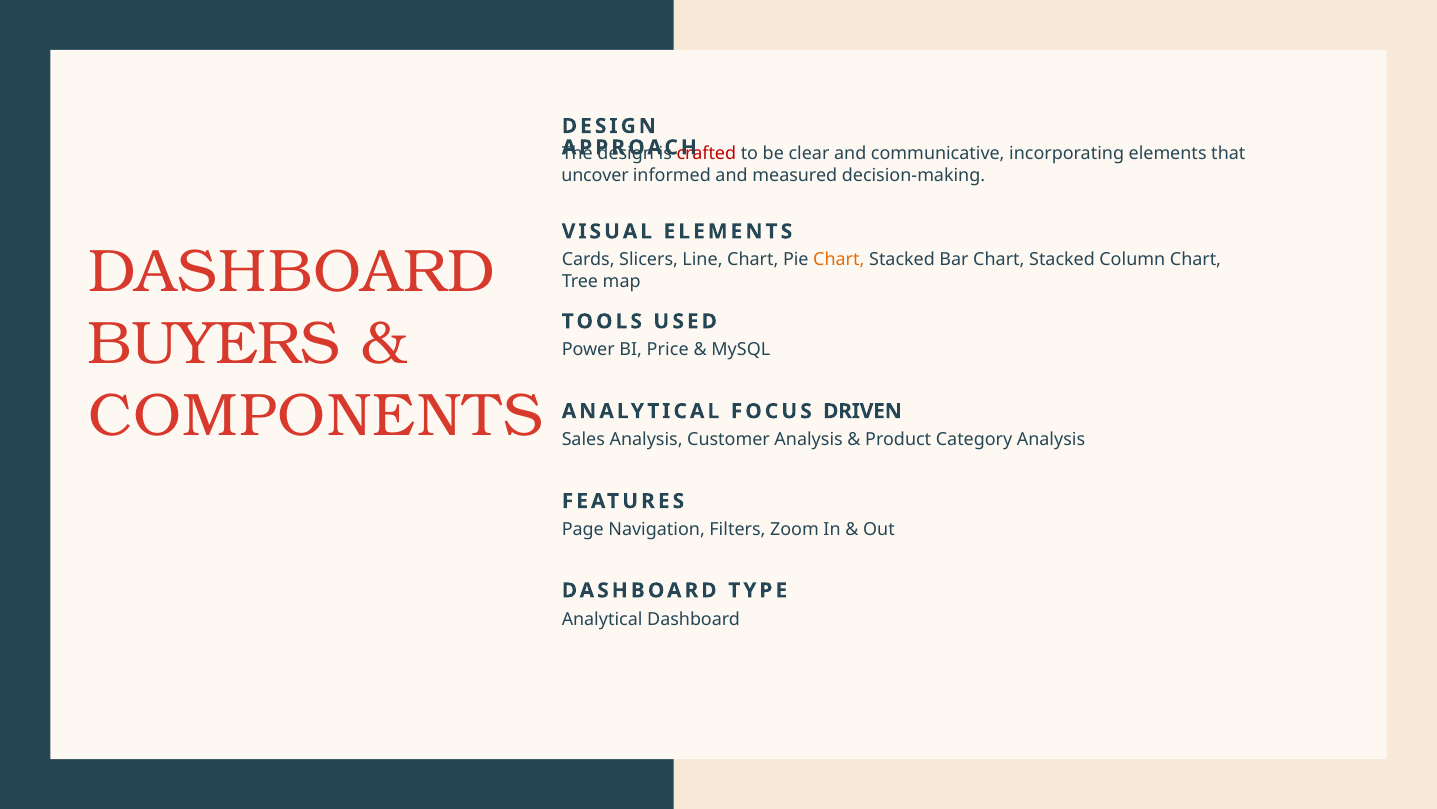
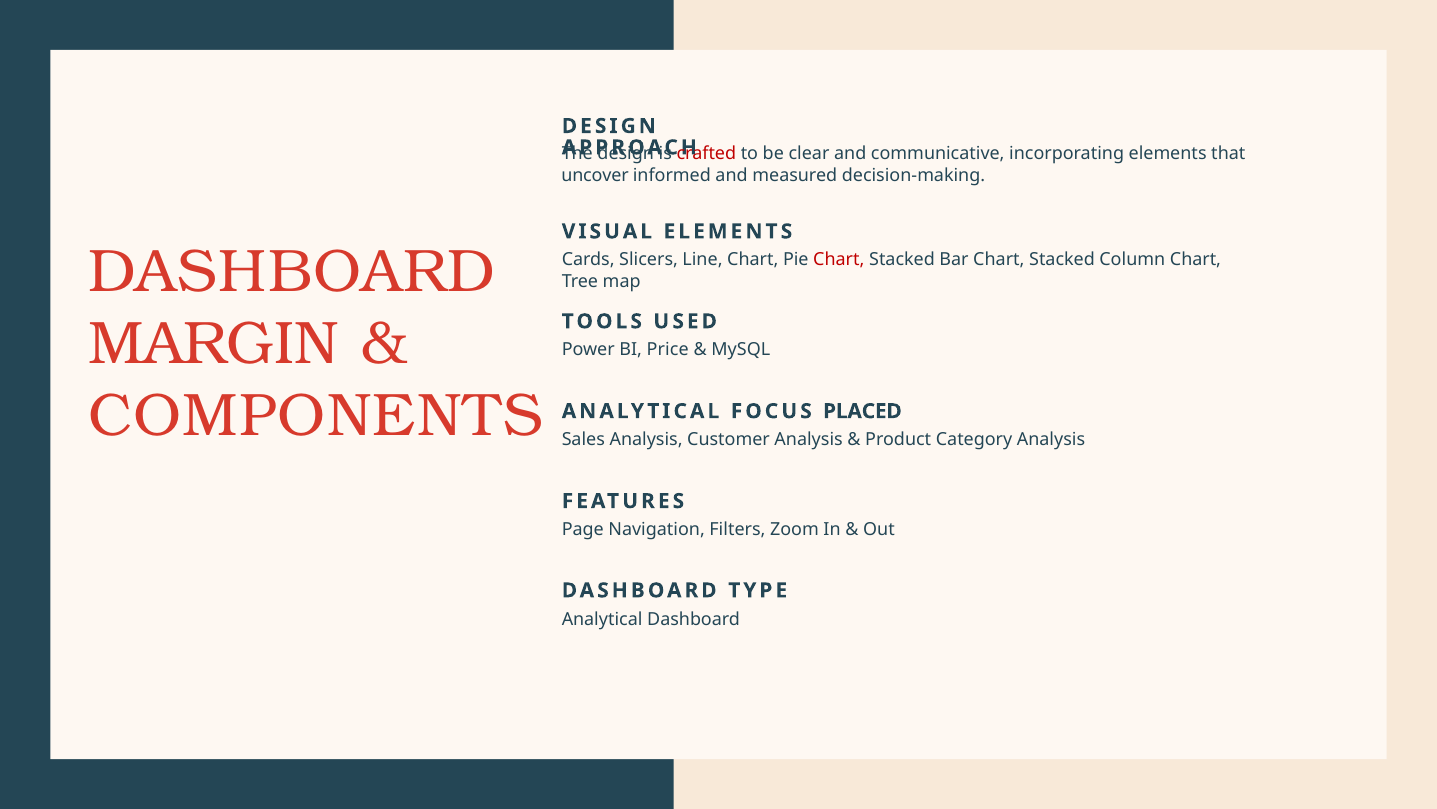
Chart at (839, 260) colour: orange -> red
BUYERS: BUYERS -> MARGIN
DRIVEN: DRIVEN -> PLACED
